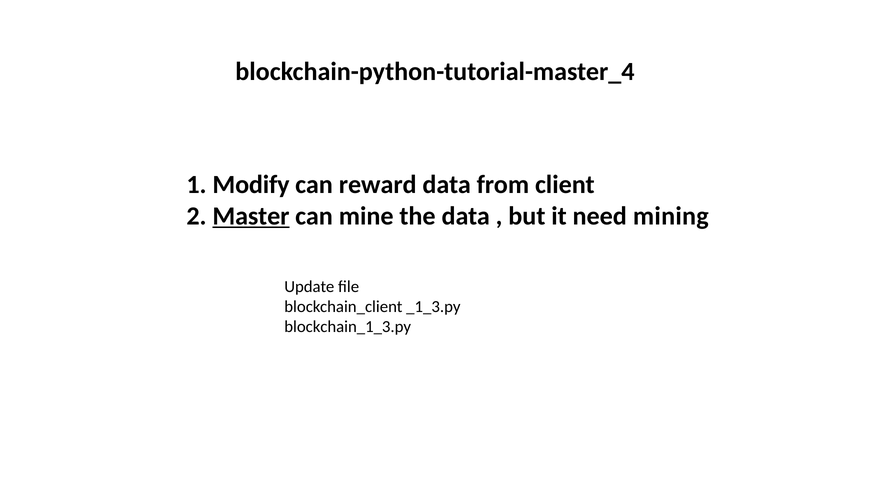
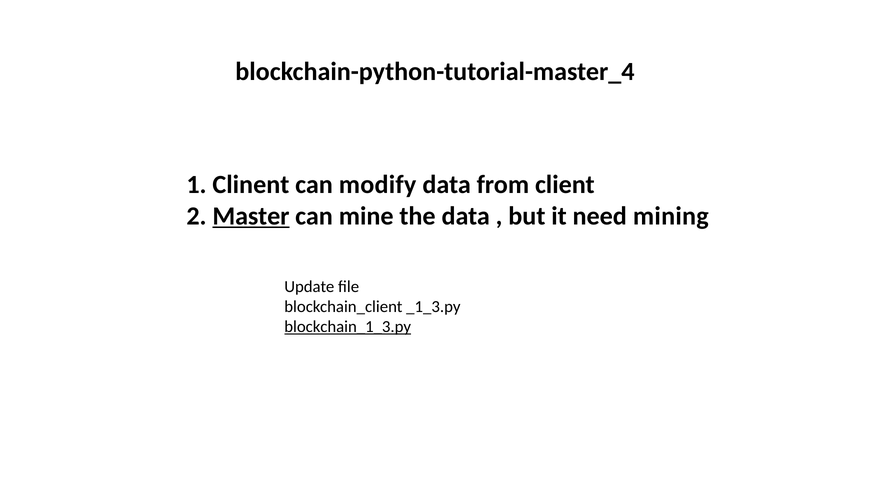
Modify: Modify -> Clinent
reward: reward -> modify
blockchain_1_3.py underline: none -> present
